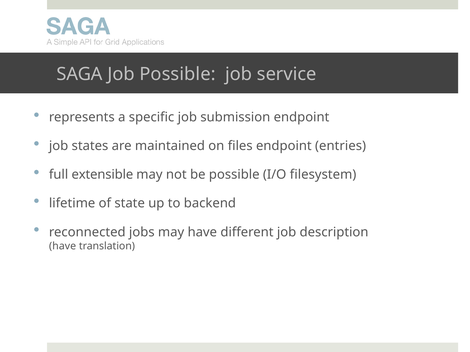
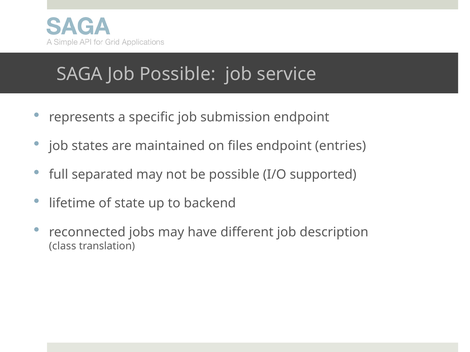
extensible: extensible -> separated
filesystem: filesystem -> supported
have at (63, 246): have -> class
